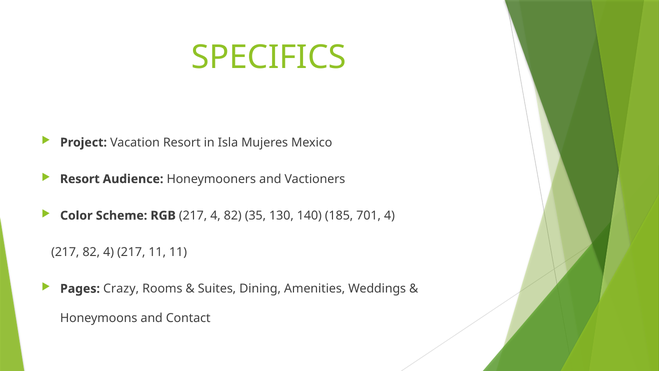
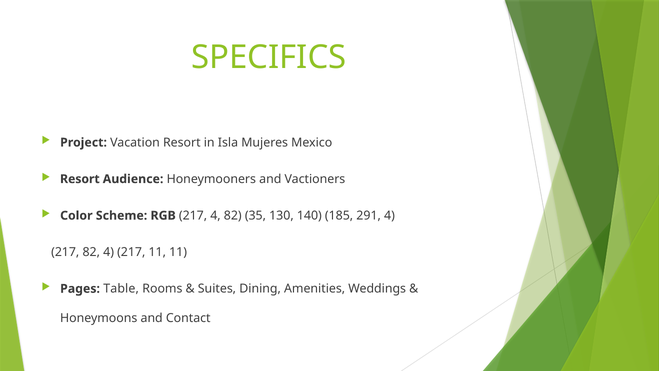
701: 701 -> 291
Crazy: Crazy -> Table
